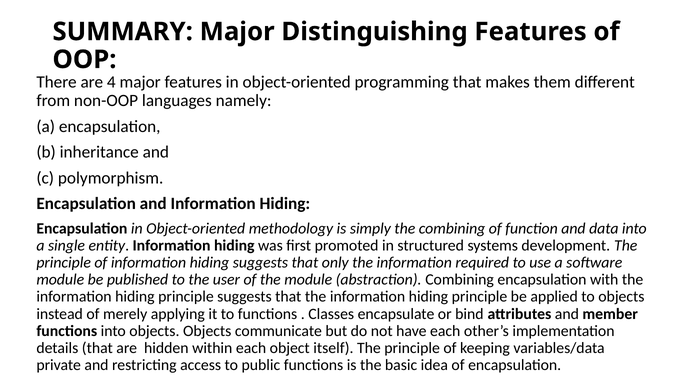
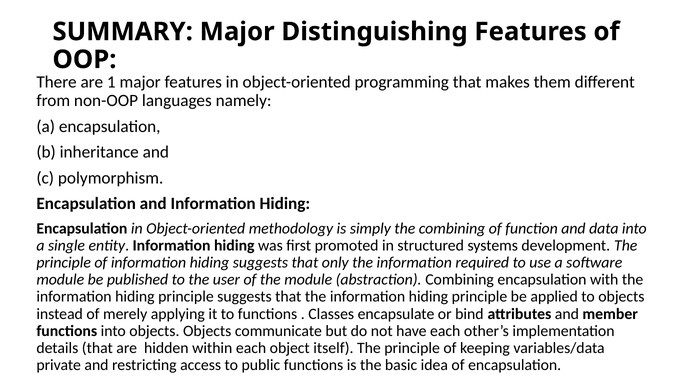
4: 4 -> 1
